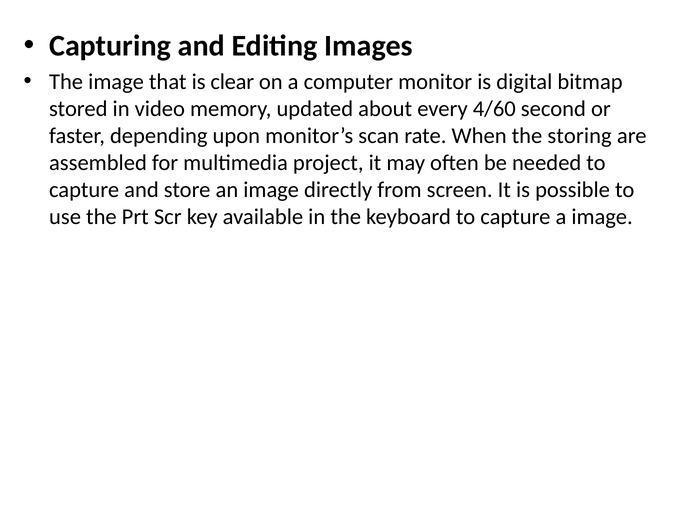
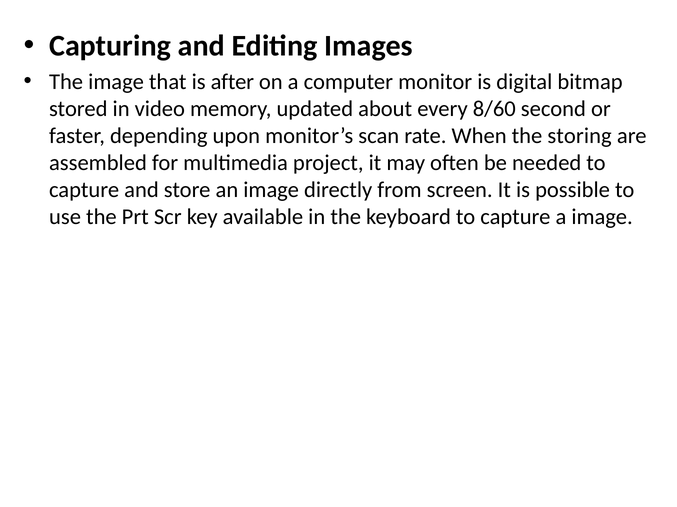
clear: clear -> after
4/60: 4/60 -> 8/60
